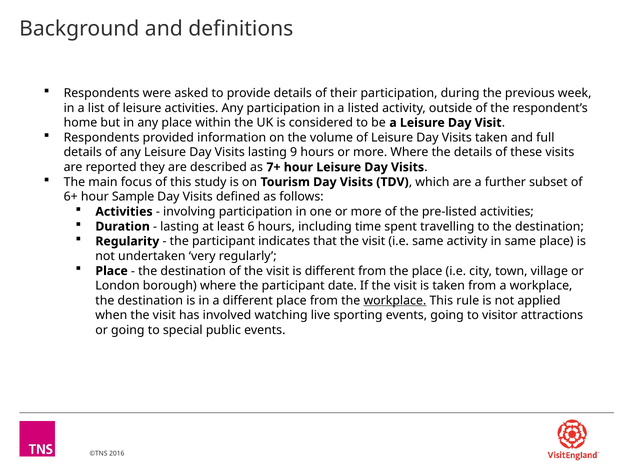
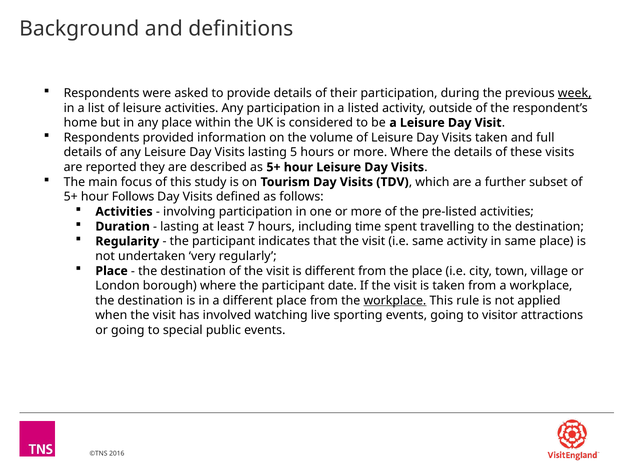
week underline: none -> present
9: 9 -> 5
as 7+: 7+ -> 5+
6+ at (71, 197): 6+ -> 5+
hour Sample: Sample -> Follows
6: 6 -> 7
